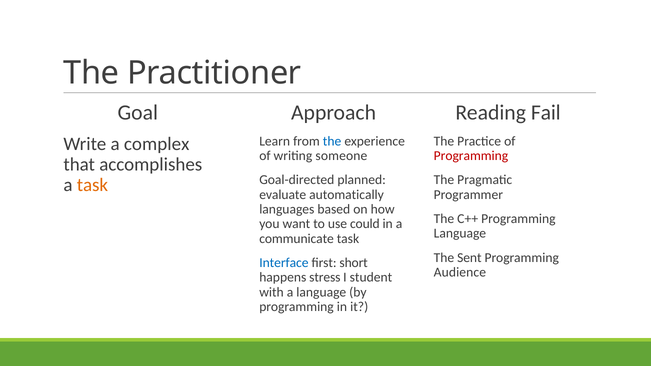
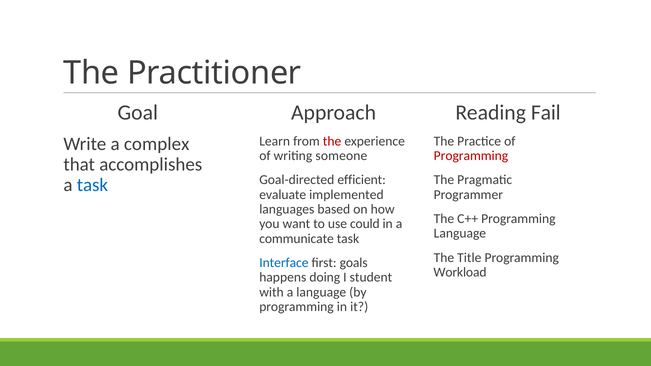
the at (332, 141) colour: blue -> red
planned: planned -> efficient
task at (92, 185) colour: orange -> blue
automatically: automatically -> implemented
Sent: Sent -> Title
short: short -> goals
Audience: Audience -> Workload
stress: stress -> doing
